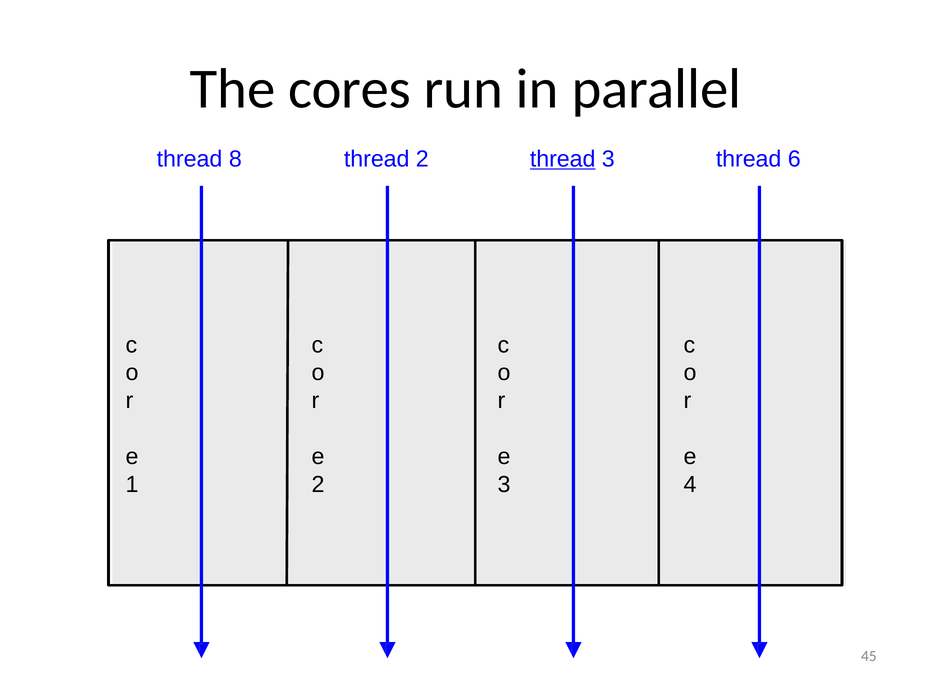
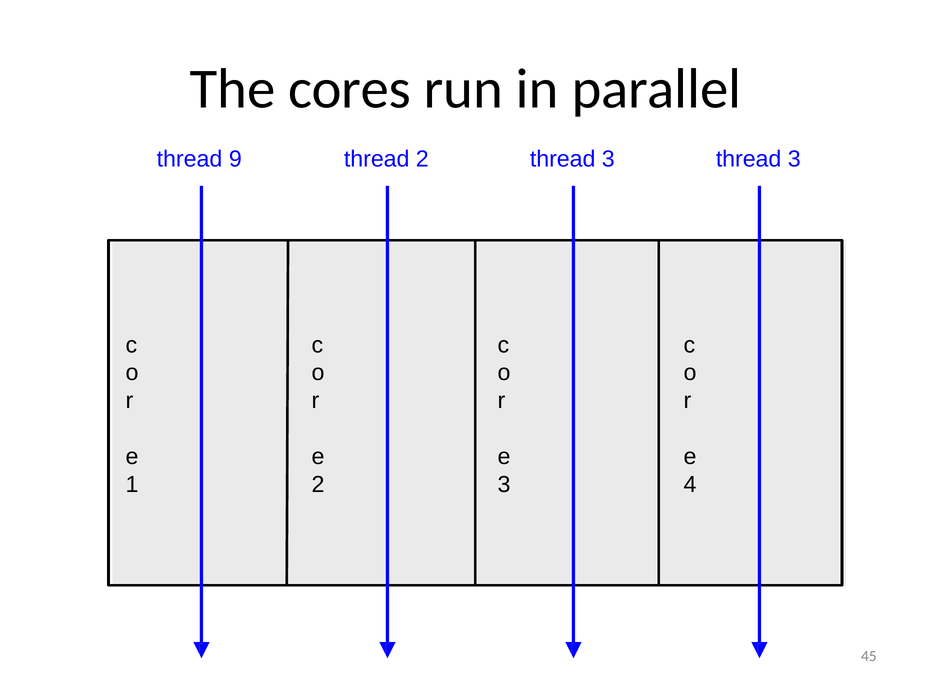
8: 8 -> 9
thread at (563, 159) underline: present -> none
3 thread 6: 6 -> 3
